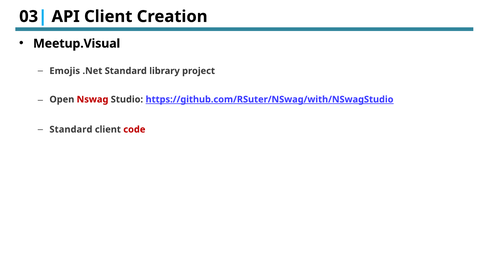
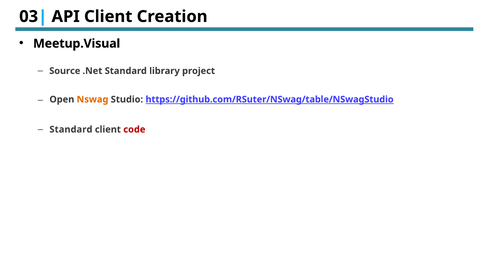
Emojis: Emojis -> Source
Nswag colour: red -> orange
https://github.com/RSuter/NSwag/with/NSwagStudio: https://github.com/RSuter/NSwag/with/NSwagStudio -> https://github.com/RSuter/NSwag/table/NSwagStudio
